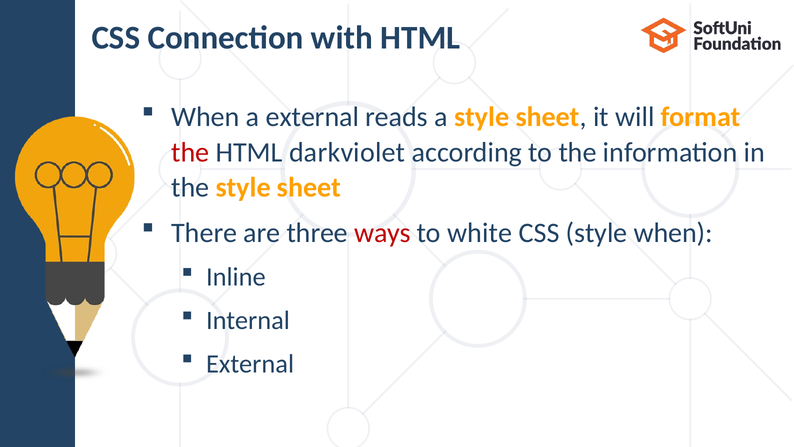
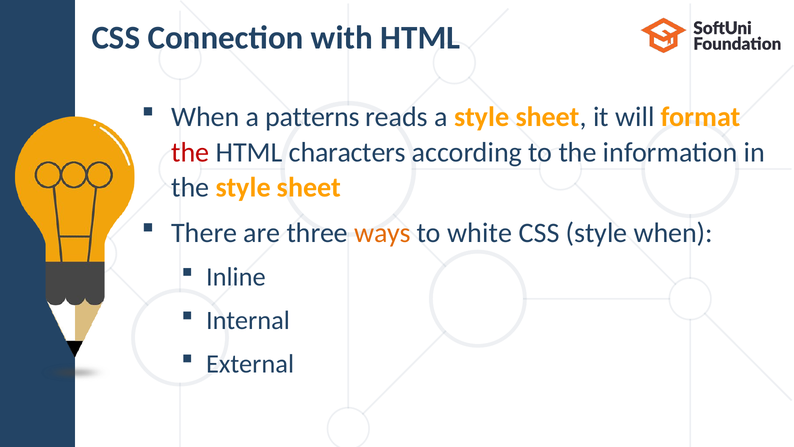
a external: external -> patterns
darkviolet: darkviolet -> characters
ways colour: red -> orange
